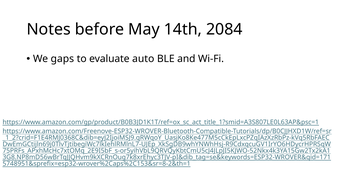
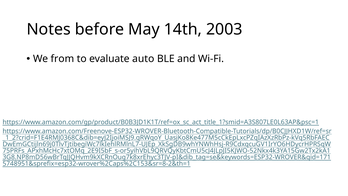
2084: 2084 -> 2003
gaps: gaps -> from
